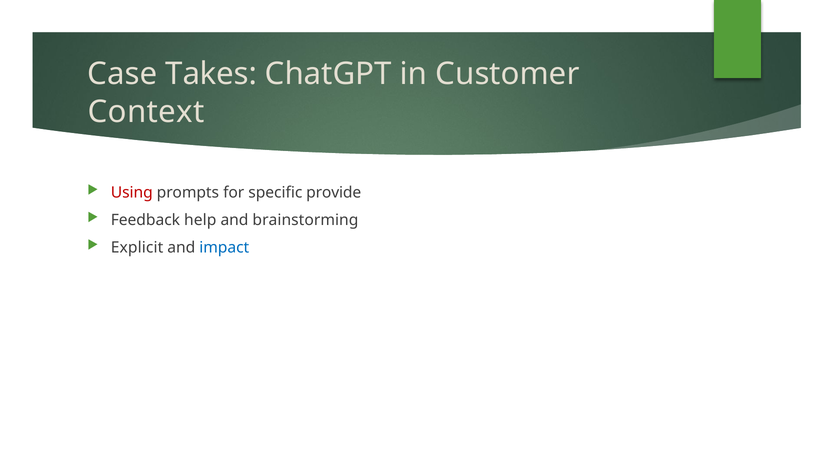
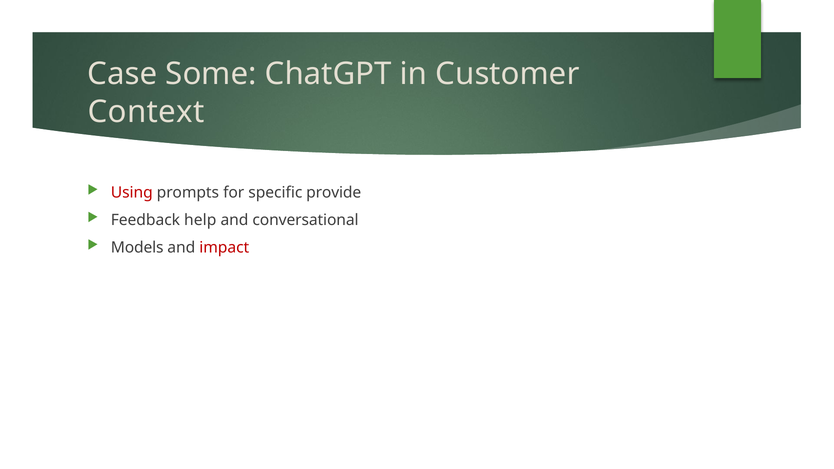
Takes: Takes -> Some
brainstorming: brainstorming -> conversational
Explicit: Explicit -> Models
impact colour: blue -> red
